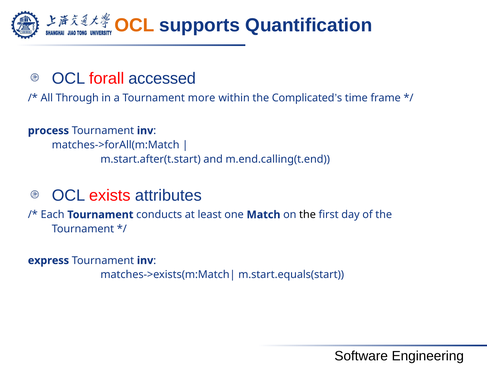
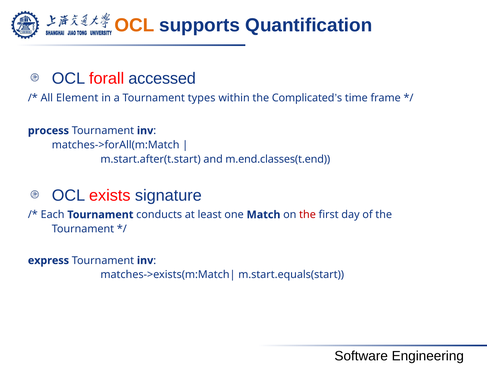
Through: Through -> Element
more: more -> types
m.end.calling(t.end: m.end.calling(t.end -> m.end.classes(t.end
attributes: attributes -> signature
the at (308, 215) colour: black -> red
